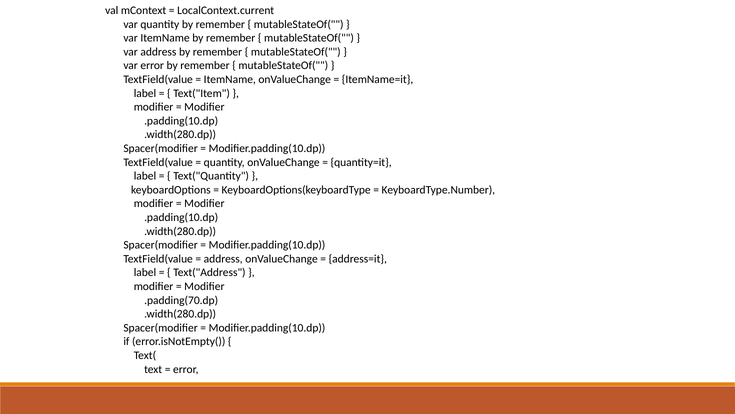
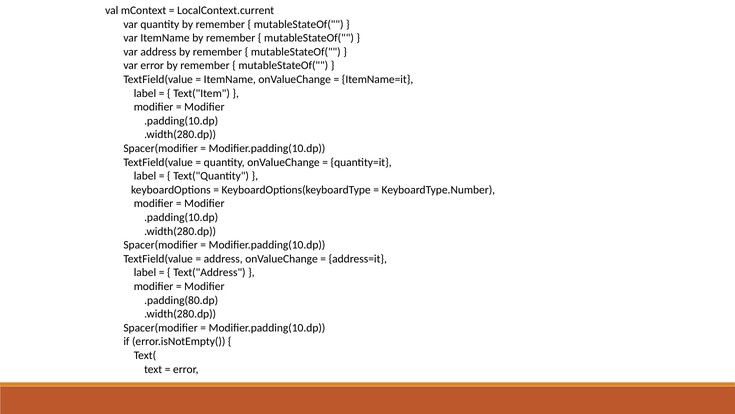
.padding(70.dp: .padding(70.dp -> .padding(80.dp
